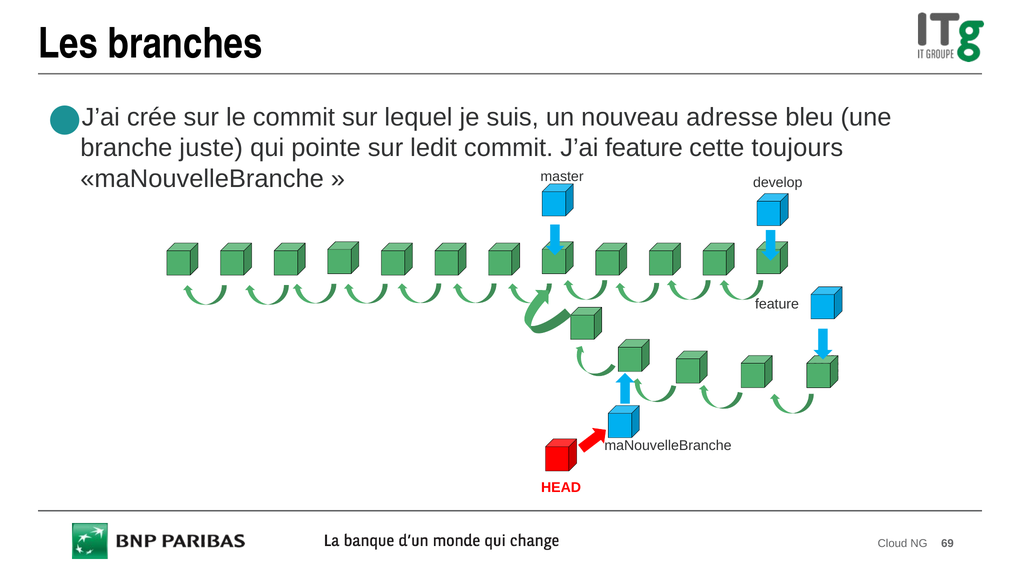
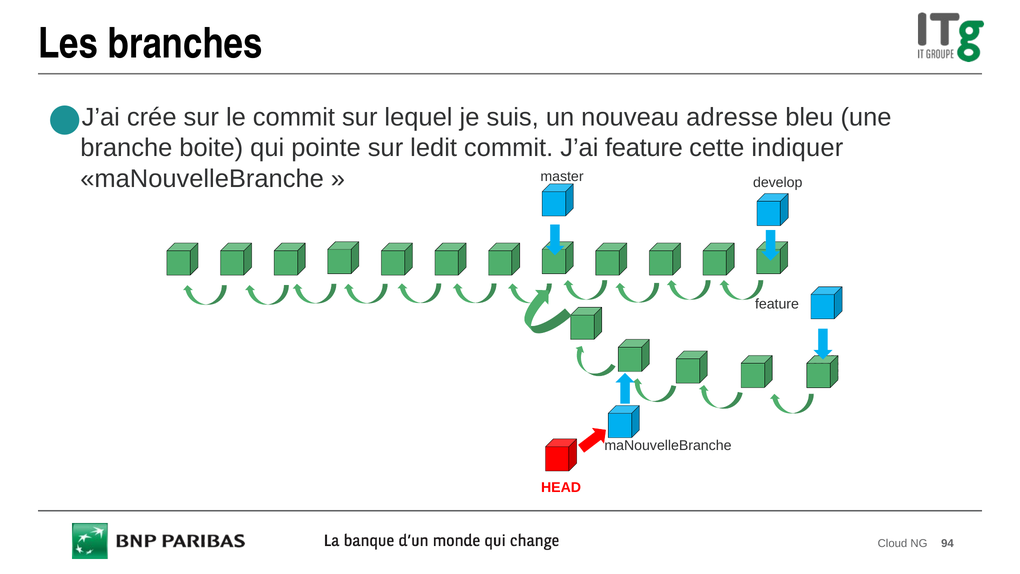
juste: juste -> boite
toujours: toujours -> indiquer
69: 69 -> 94
